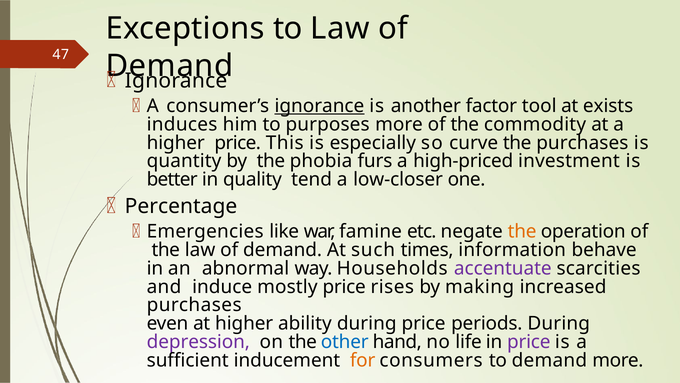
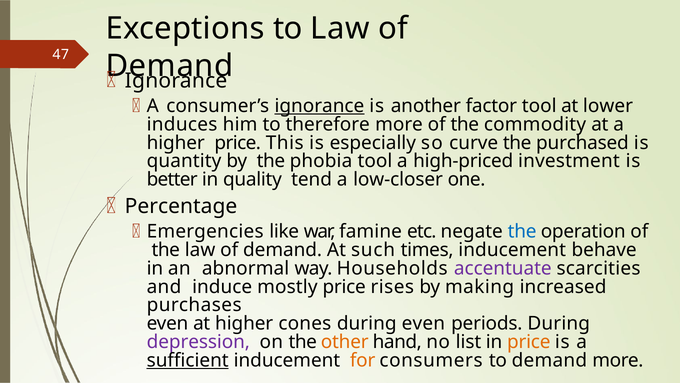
exists: exists -> lower
purposes: purposes -> therefore
the purchases: purchases -> purchased
phobia furs: furs -> tool
the at (522, 231) colour: orange -> blue
times information: information -> inducement
ability: ability -> cones
during price: price -> even
other colour: blue -> orange
life: life -> list
price at (529, 342) colour: purple -> orange
suﬃcient underline: none -> present
